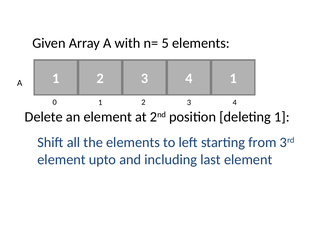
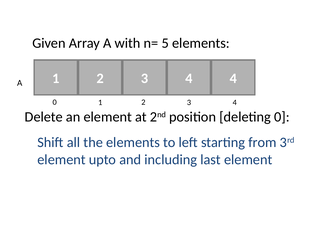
4 1: 1 -> 4
deleting 1: 1 -> 0
